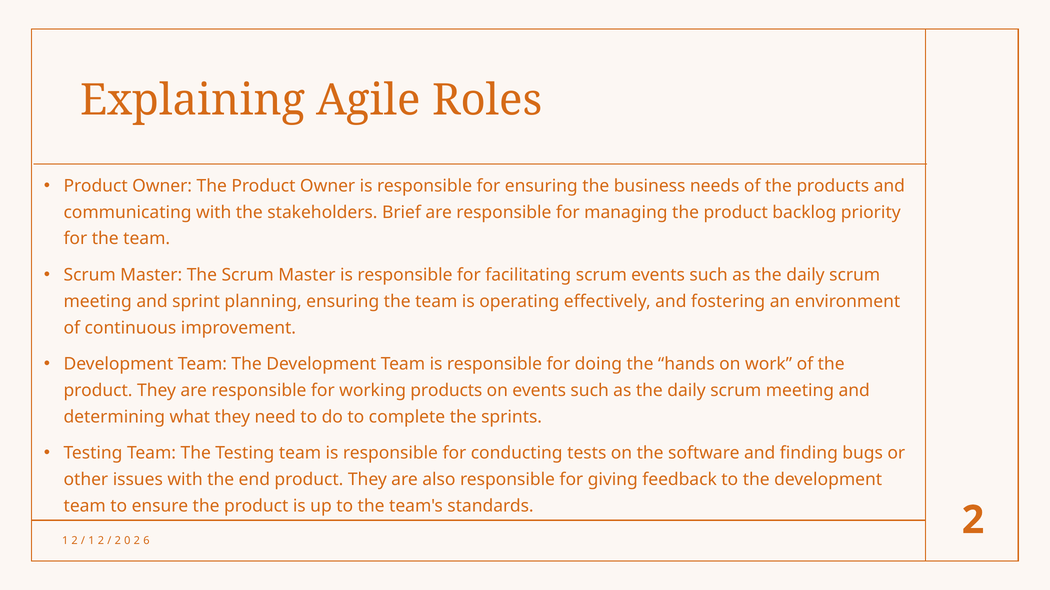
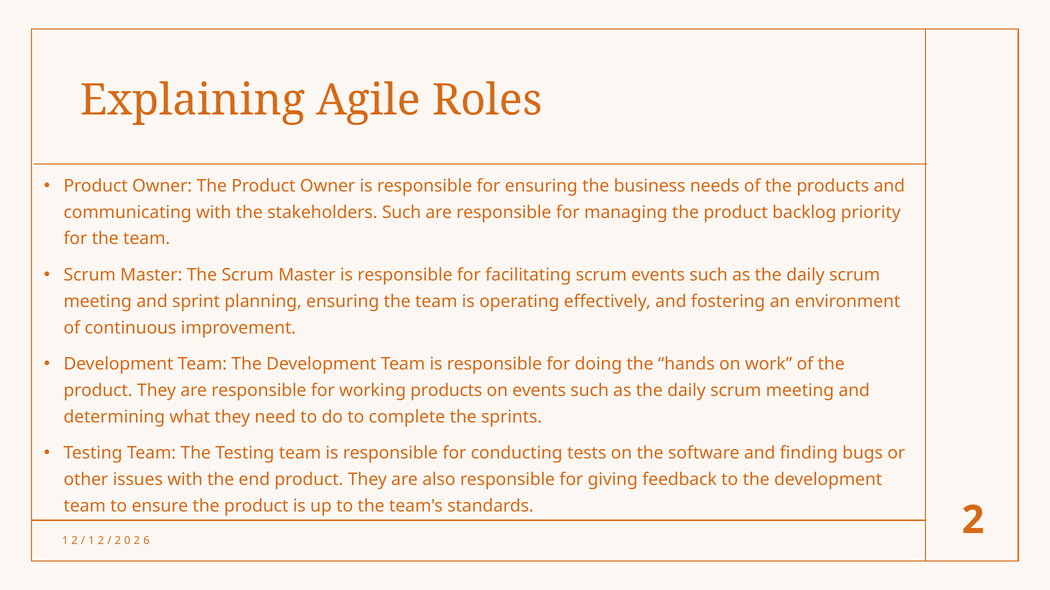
stakeholders Brief: Brief -> Such
